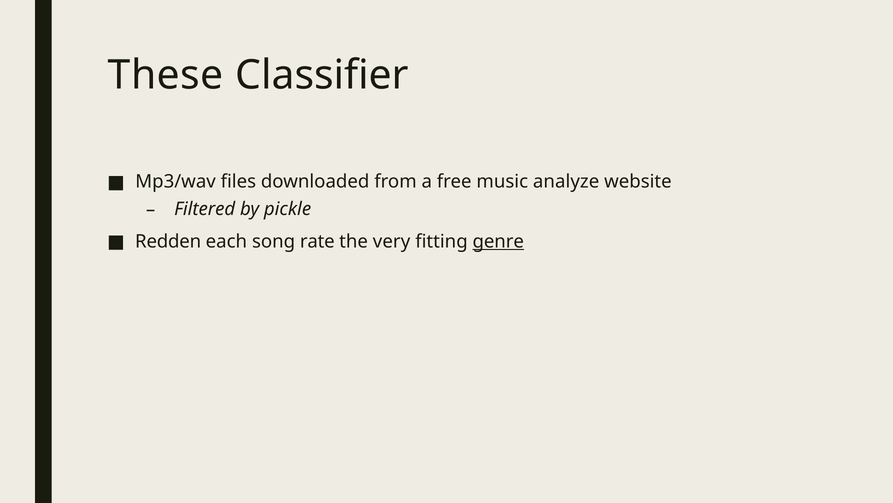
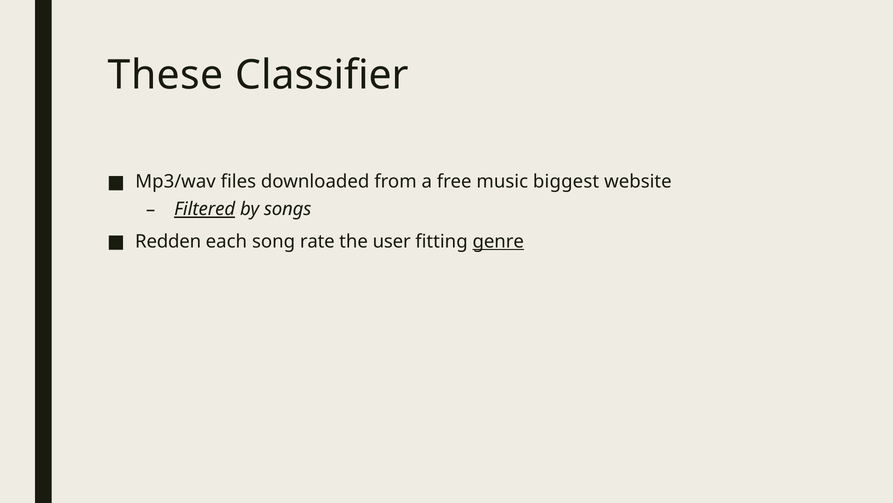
analyze: analyze -> biggest
Filtered underline: none -> present
pickle: pickle -> songs
very: very -> user
